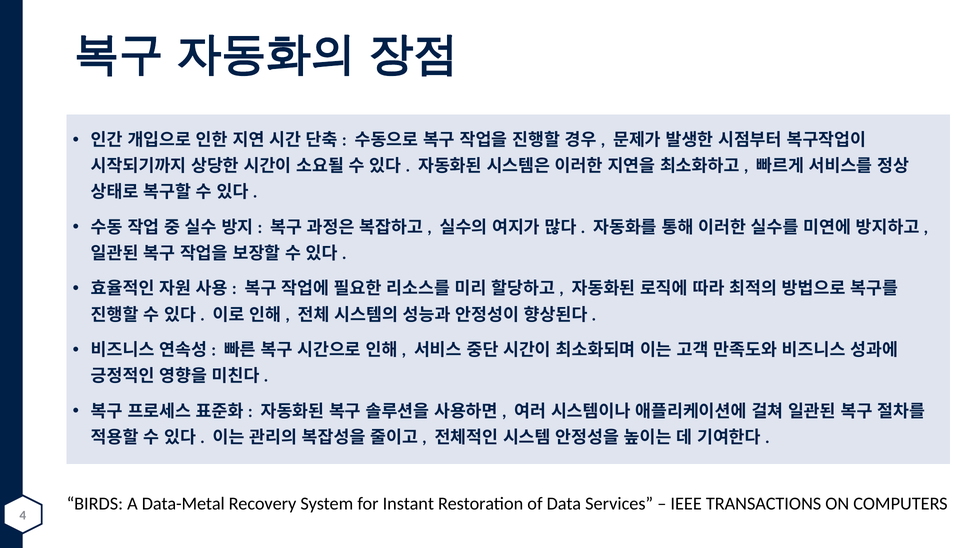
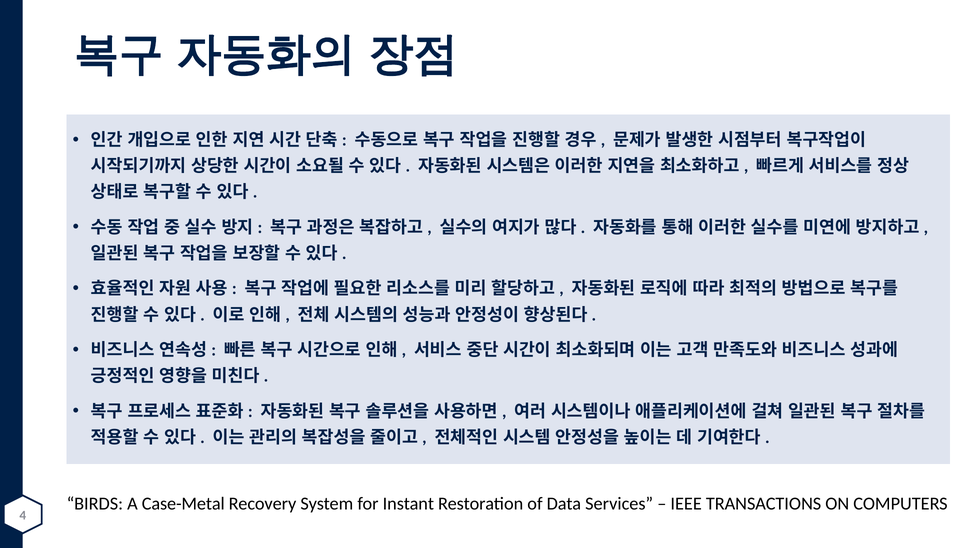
Data-Metal: Data-Metal -> Case-Metal
